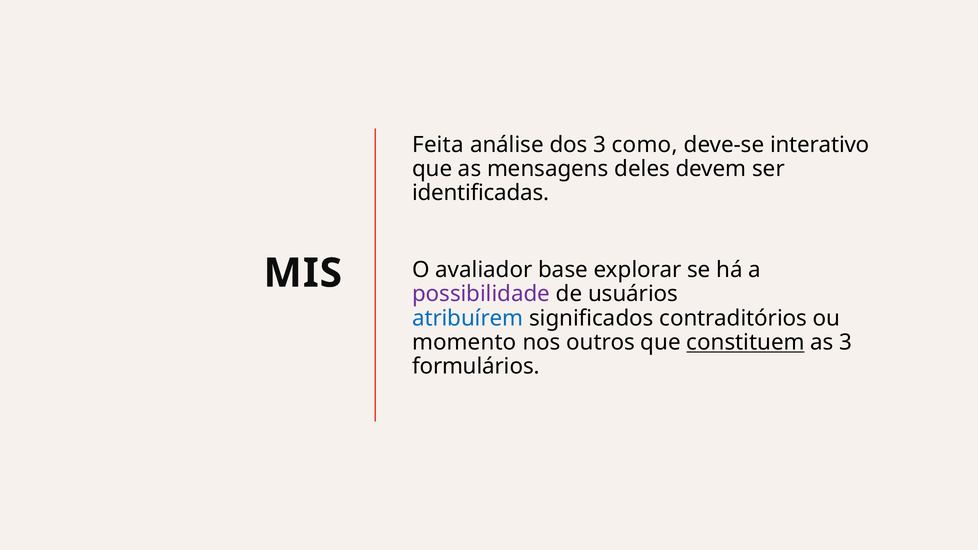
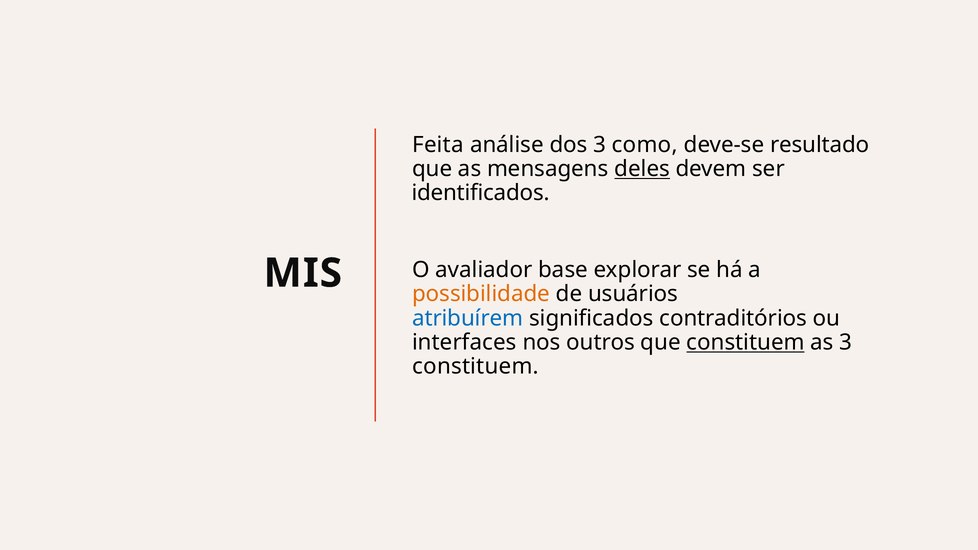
interativo: interativo -> resultado
deles underline: none -> present
identificadas: identificadas -> identificados
possibilidade colour: purple -> orange
momento: momento -> interfaces
formulários at (476, 367): formulários -> constituem
